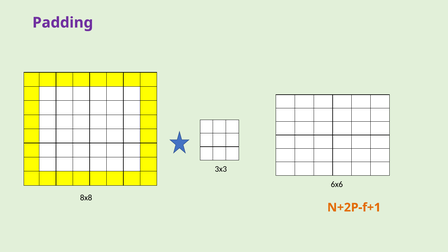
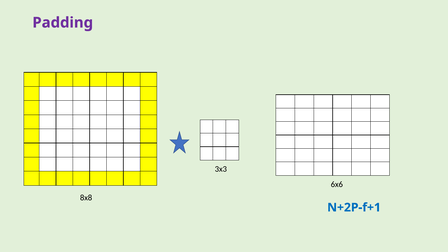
N+2P-f+1 colour: orange -> blue
